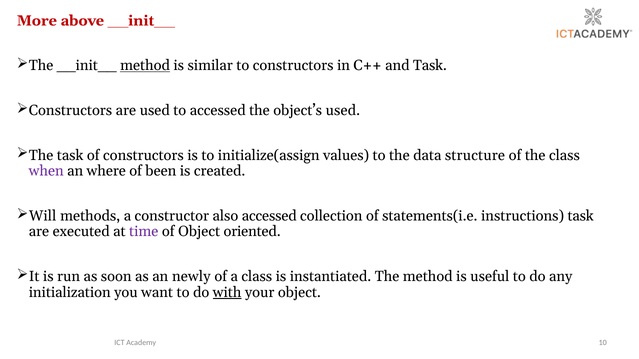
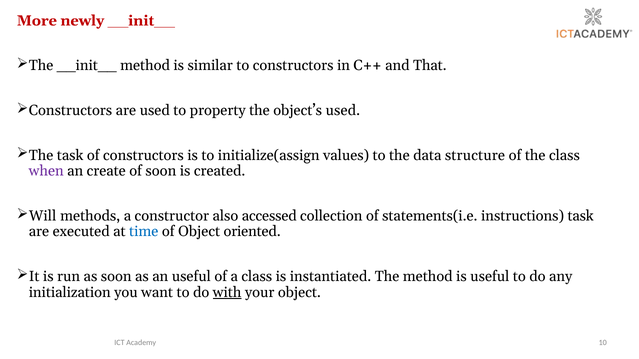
above: above -> newly
method at (145, 66) underline: present -> none
and Task: Task -> That
to accessed: accessed -> property
where: where -> create
of been: been -> soon
time colour: purple -> blue
an newly: newly -> useful
